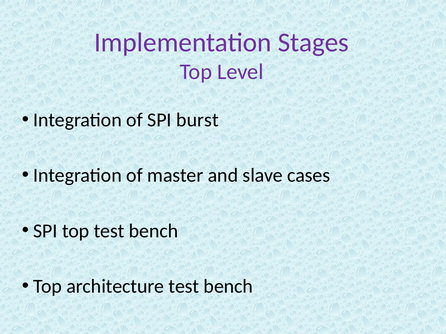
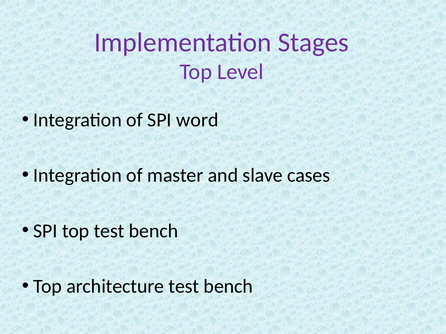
burst: burst -> word
